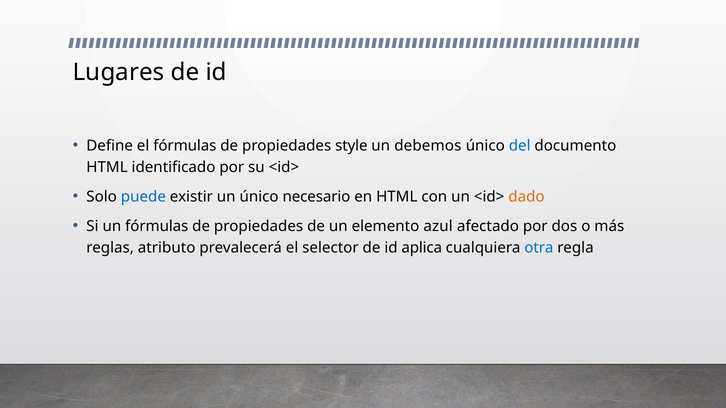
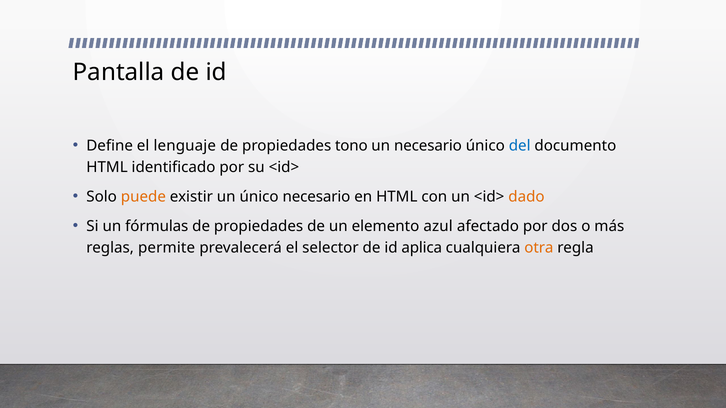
Lugares: Lugares -> Pantalla
el fórmulas: fórmulas -> lenguaje
style: style -> tono
un debemos: debemos -> necesario
puede colour: blue -> orange
atributo: atributo -> permite
otra colour: blue -> orange
